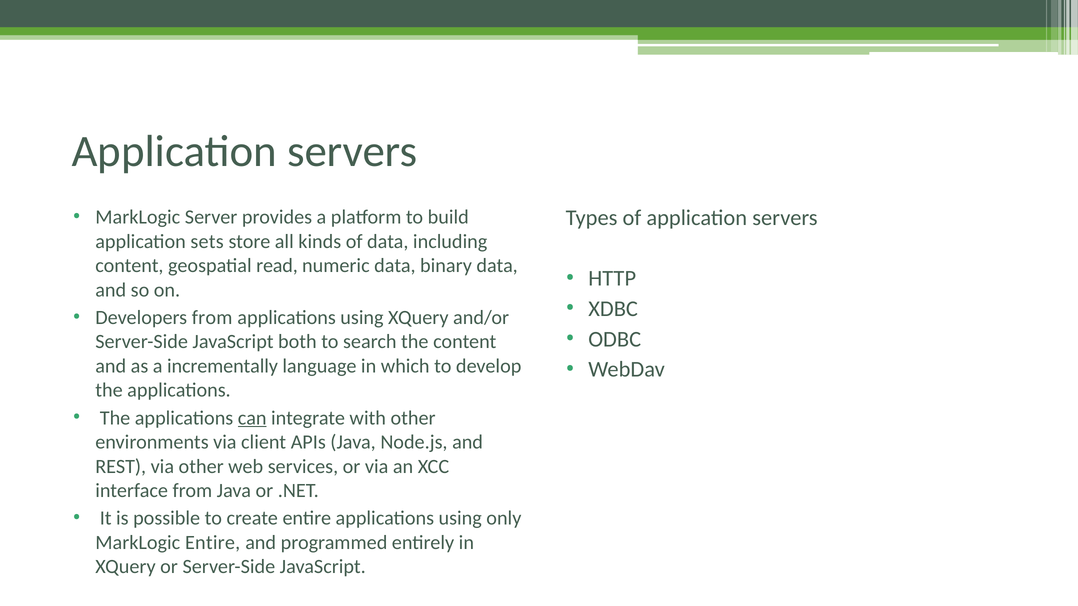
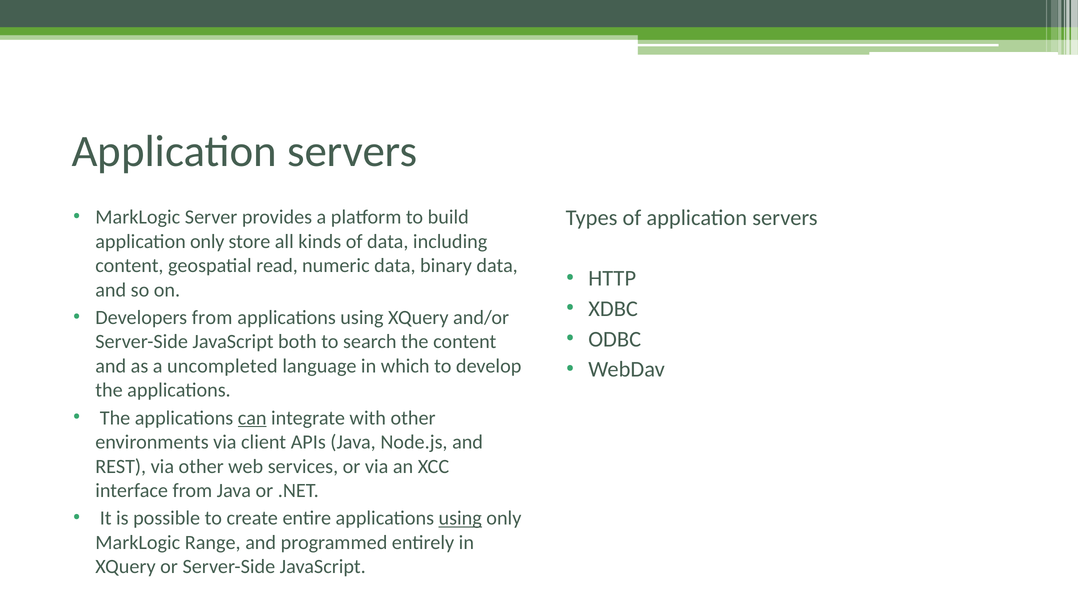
application sets: sets -> only
incrementally: incrementally -> uncompleted
using at (460, 519) underline: none -> present
MarkLogic Entire: Entire -> Range
